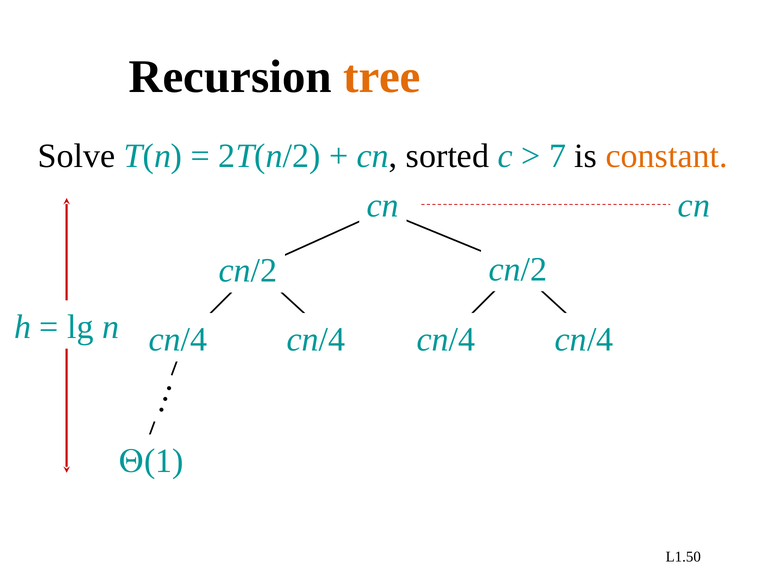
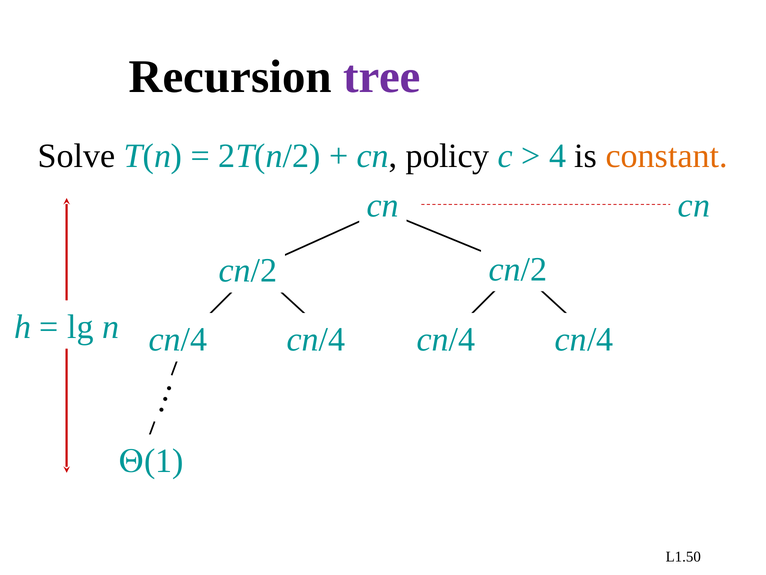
tree colour: orange -> purple
sorted: sorted -> policy
7: 7 -> 4
